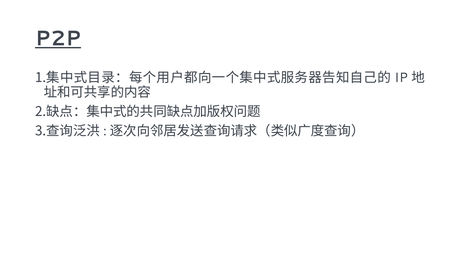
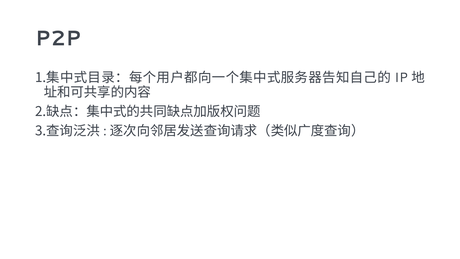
P2P underline: present -> none
